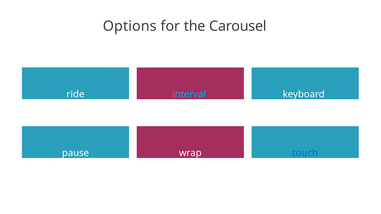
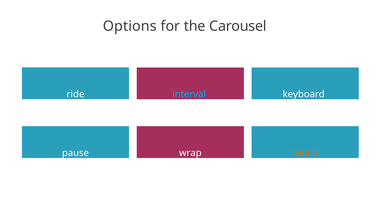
touch colour: blue -> orange
